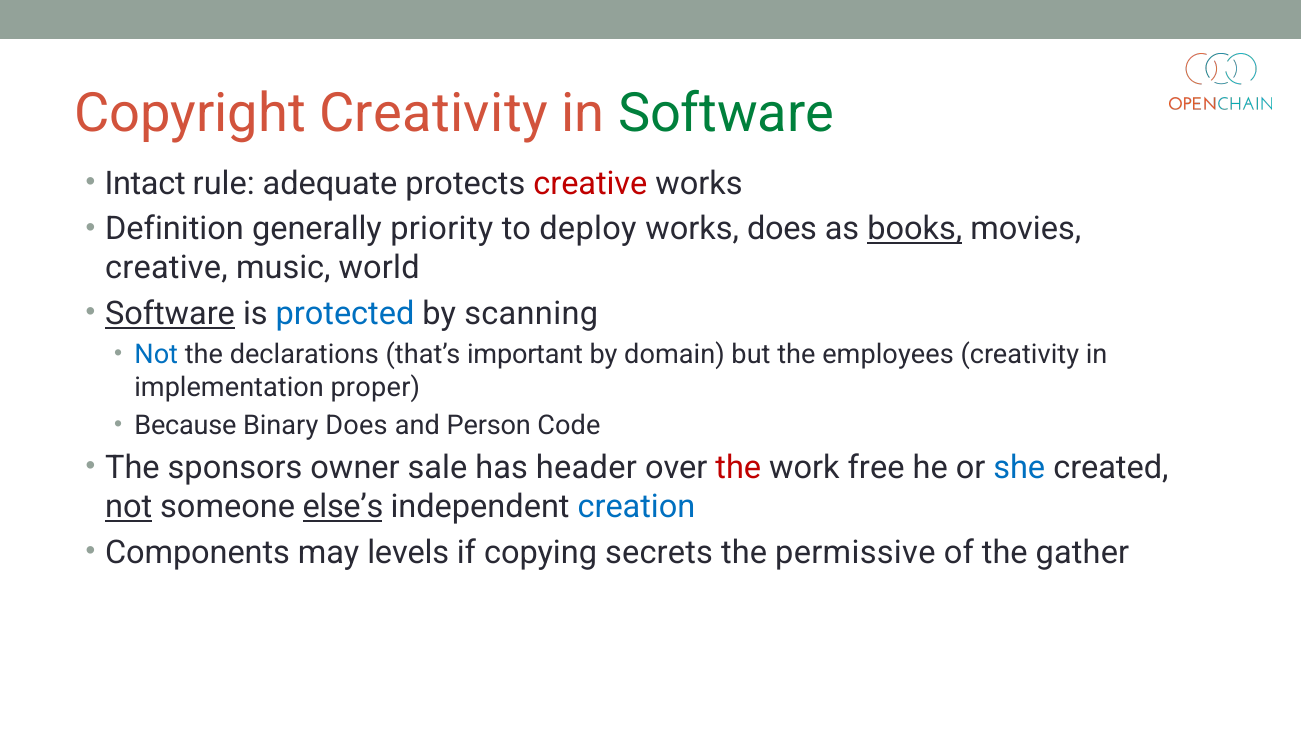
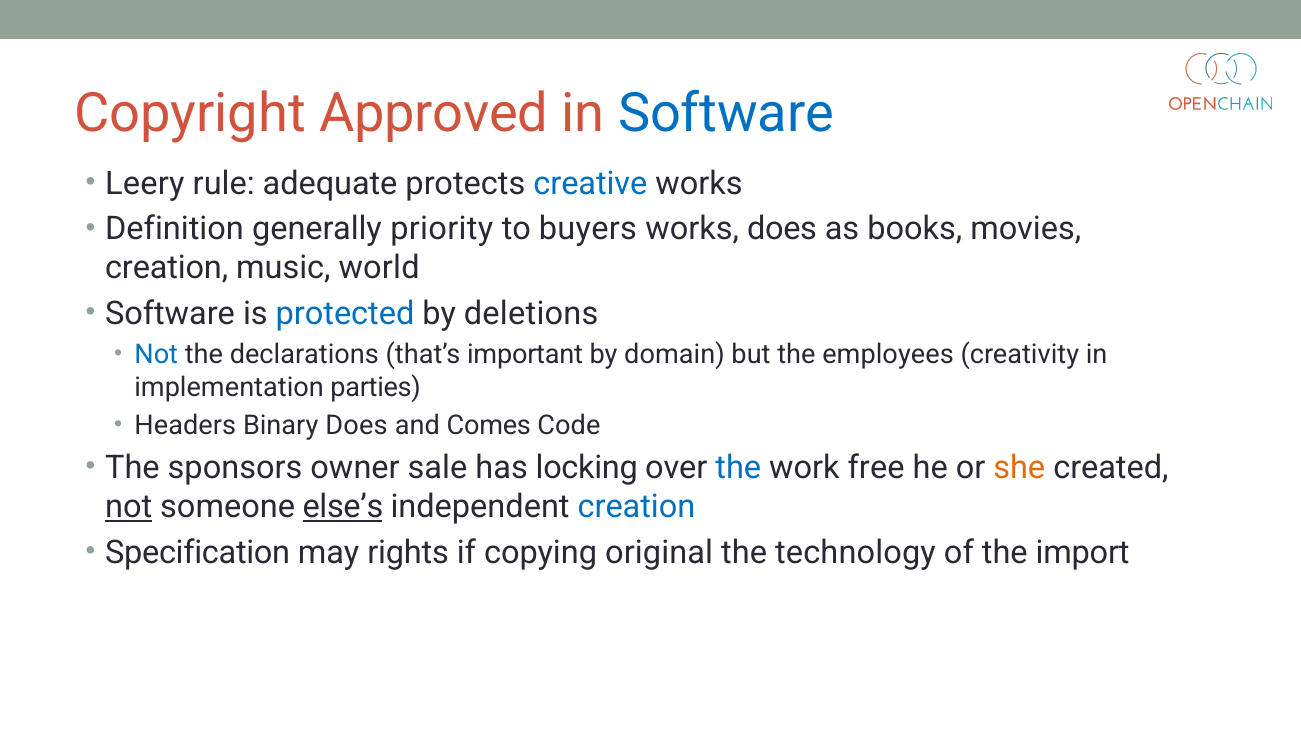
Copyright Creativity: Creativity -> Approved
Software at (726, 113) colour: green -> blue
Intact: Intact -> Leery
creative at (590, 184) colour: red -> blue
deploy: deploy -> buyers
books underline: present -> none
creative at (166, 268): creative -> creation
Software at (170, 314) underline: present -> none
scanning: scanning -> deletions
proper: proper -> parties
Because: Because -> Headers
Person: Person -> Comes
header: header -> locking
the at (738, 468) colour: red -> blue
she colour: blue -> orange
Components: Components -> Specification
levels: levels -> rights
secrets: secrets -> original
permissive: permissive -> technology
gather: gather -> import
